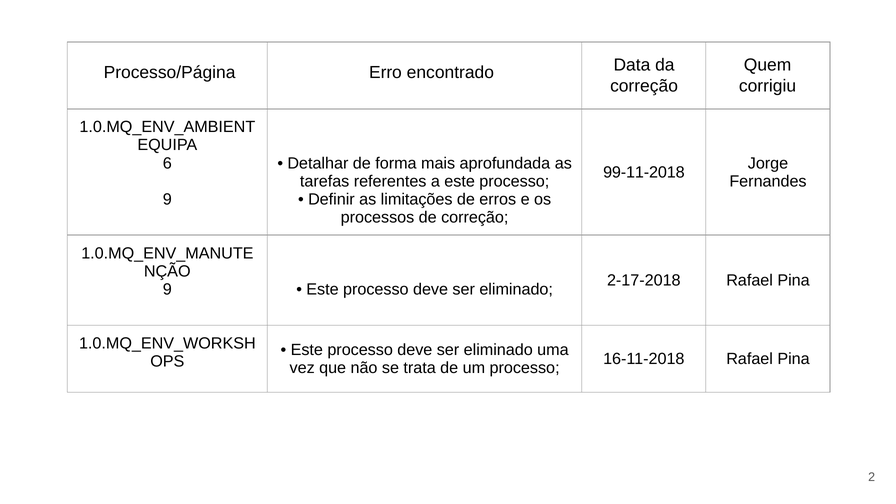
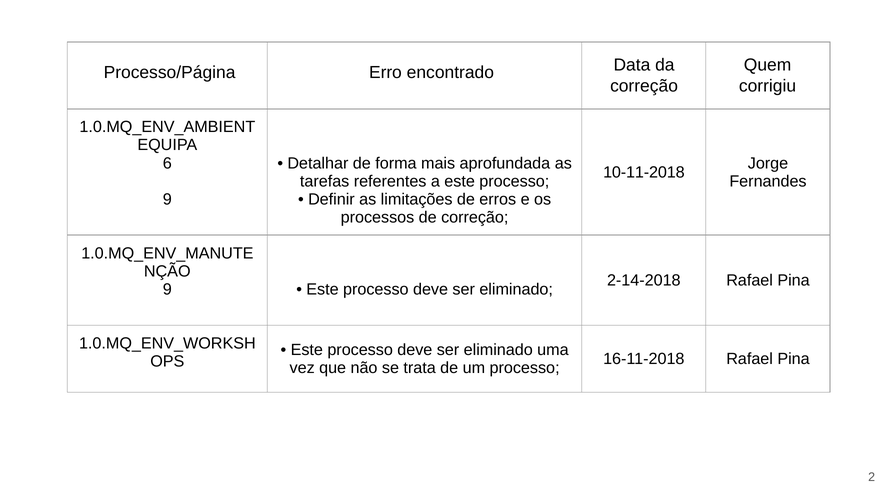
99-11-2018: 99-11-2018 -> 10-11-2018
2-17-2018: 2-17-2018 -> 2-14-2018
